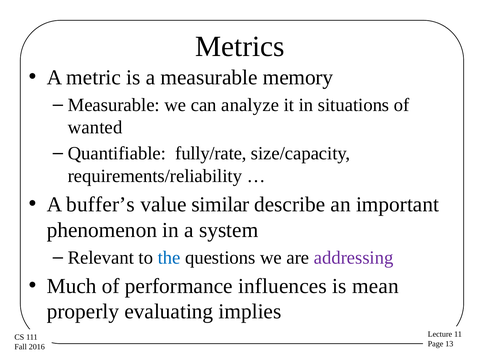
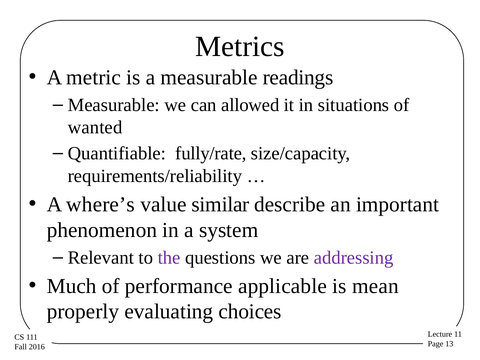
memory: memory -> readings
analyze: analyze -> allowed
buffer’s: buffer’s -> where’s
the colour: blue -> purple
influences: influences -> applicable
implies: implies -> choices
